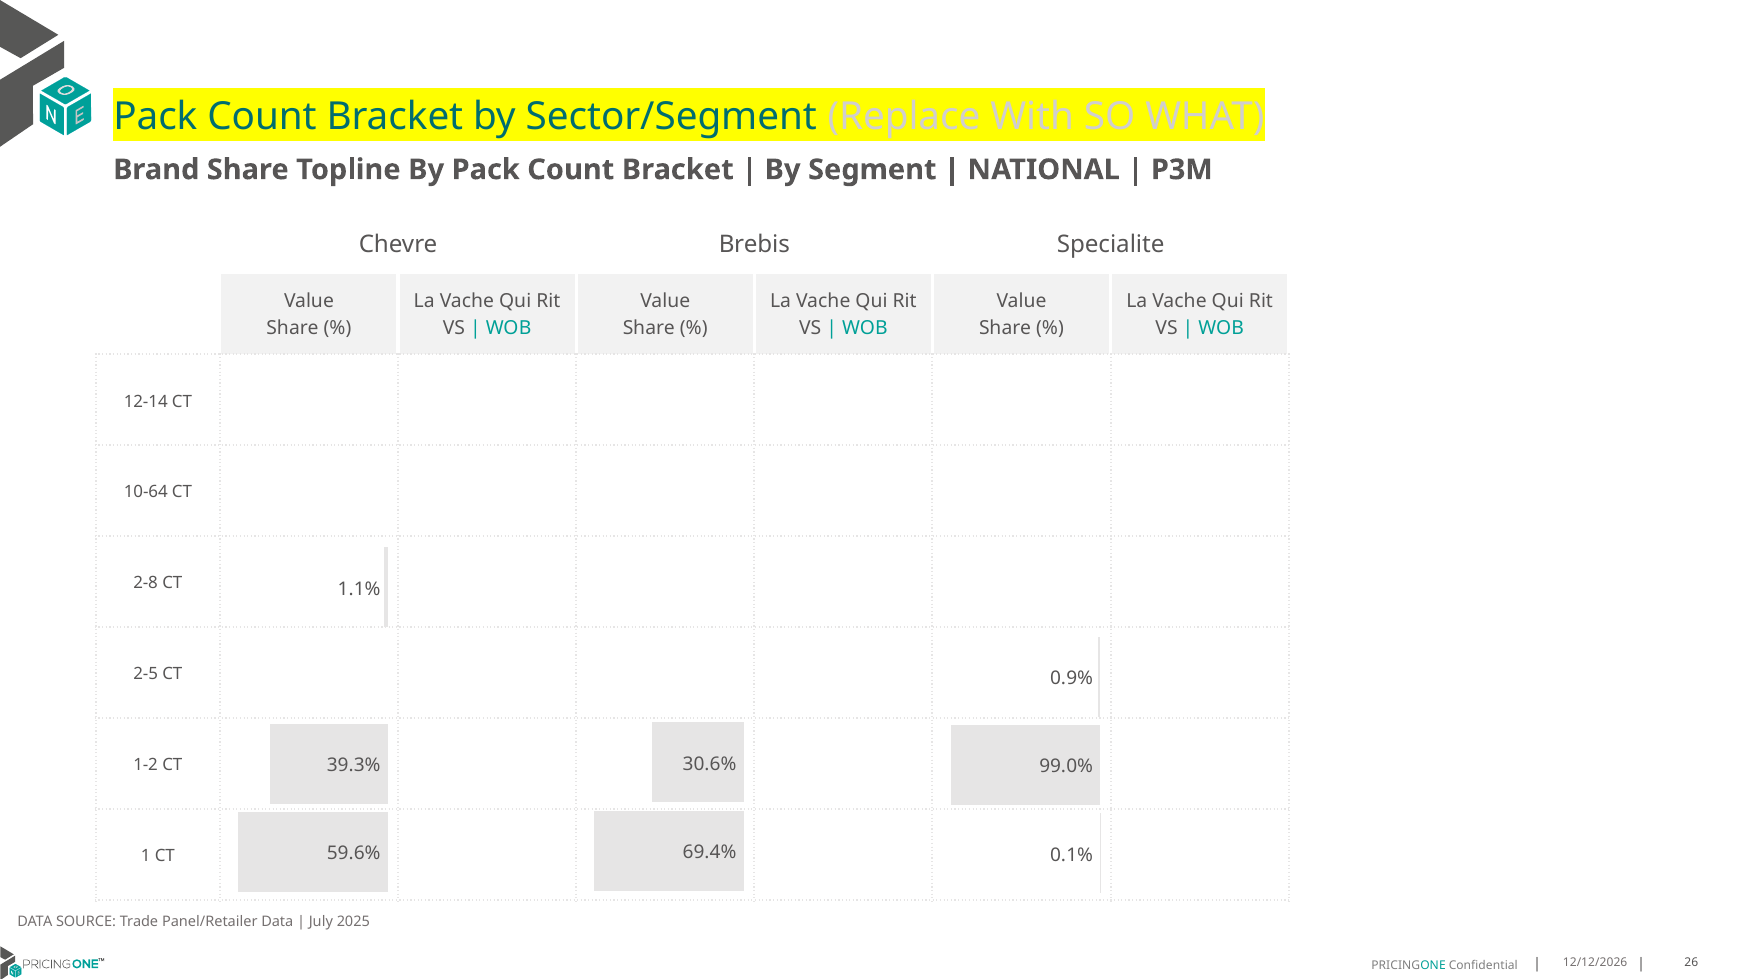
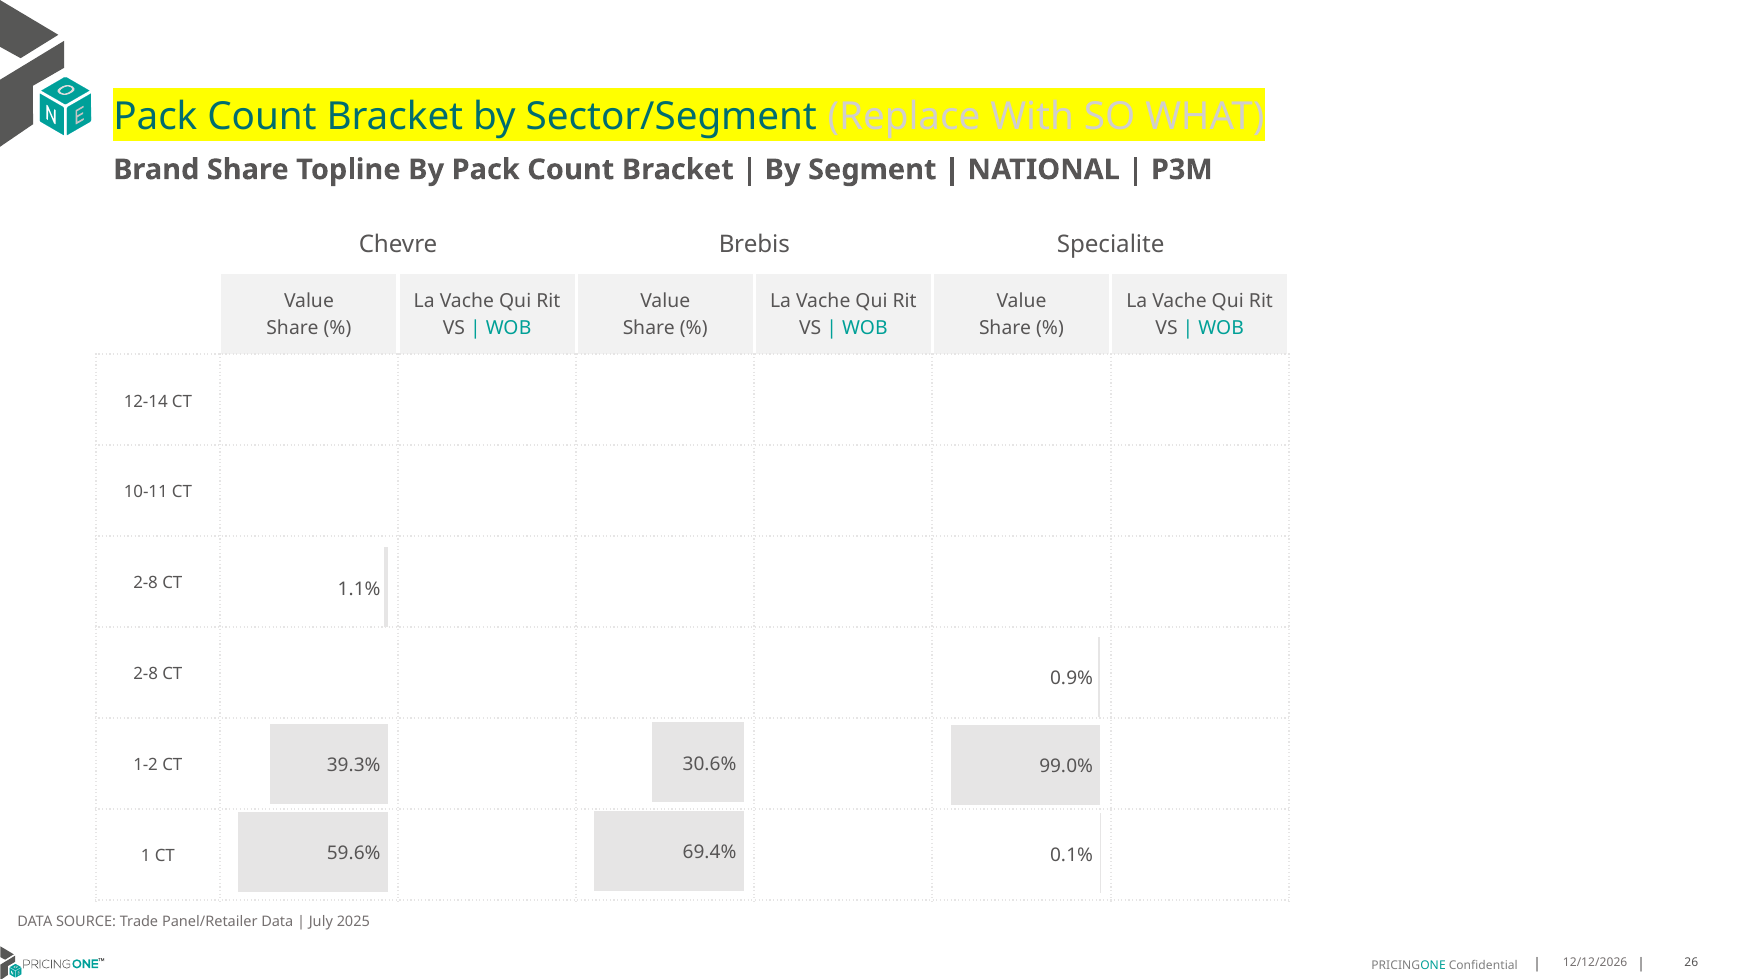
10-64: 10-64 -> 10-11
2-5 at (146, 675): 2-5 -> 2-8
